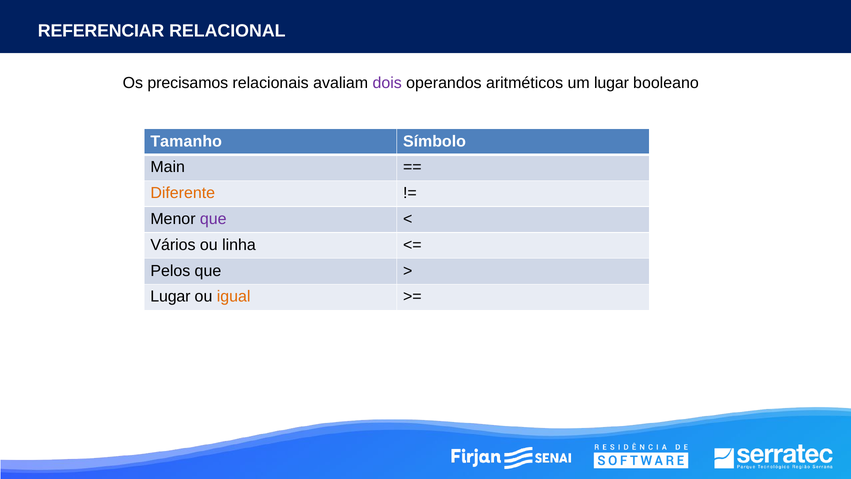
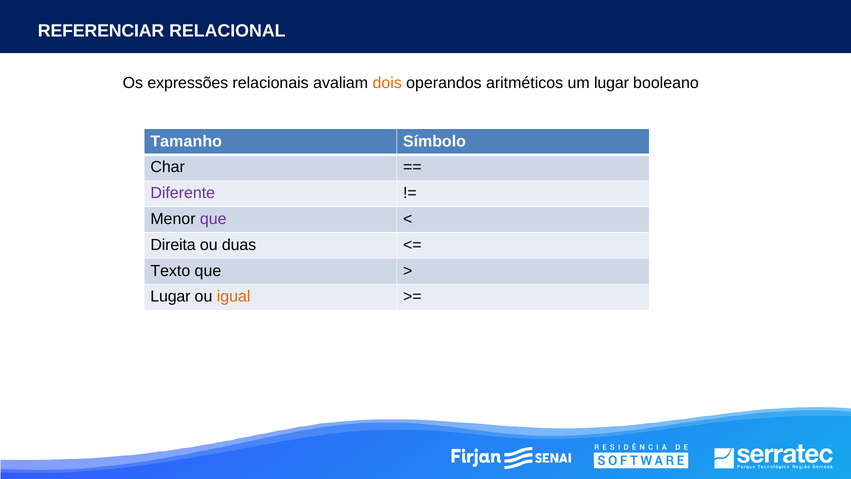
precisamos: precisamos -> expressões
dois colour: purple -> orange
Main: Main -> Char
Diferente colour: orange -> purple
Vários: Vários -> Direita
linha: linha -> duas
Pelos: Pelos -> Texto
